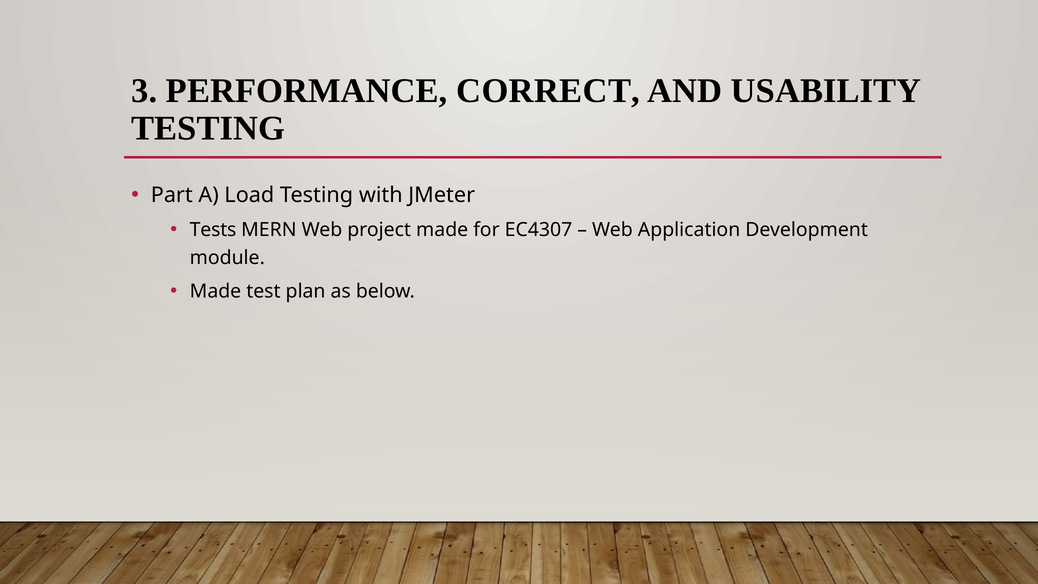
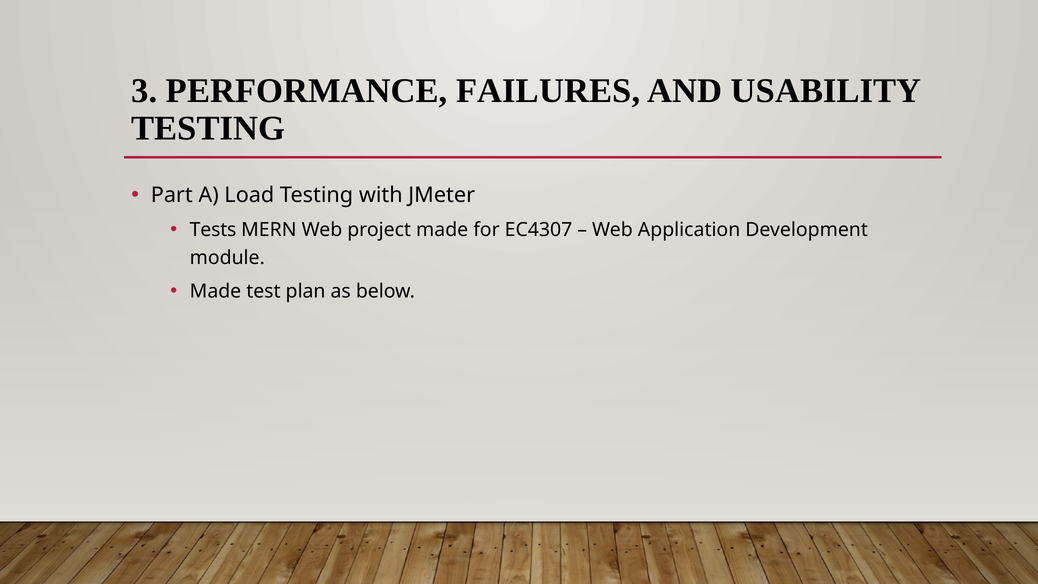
CORRECT: CORRECT -> FAILURES
